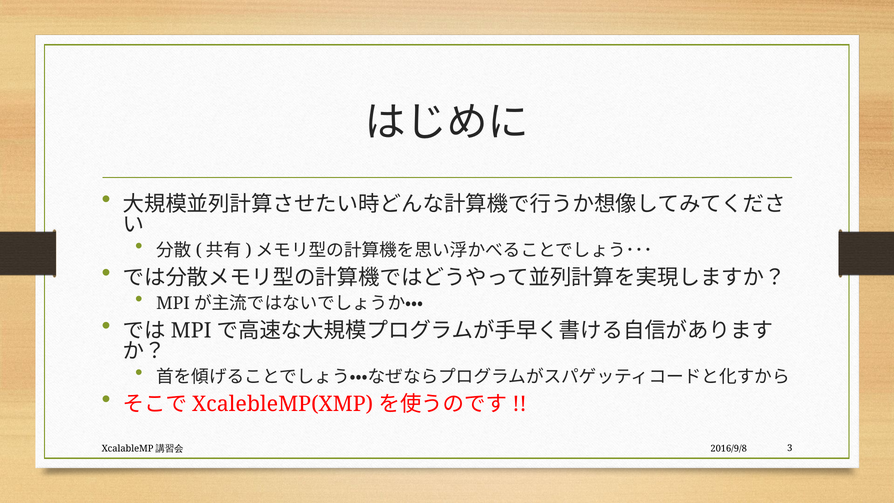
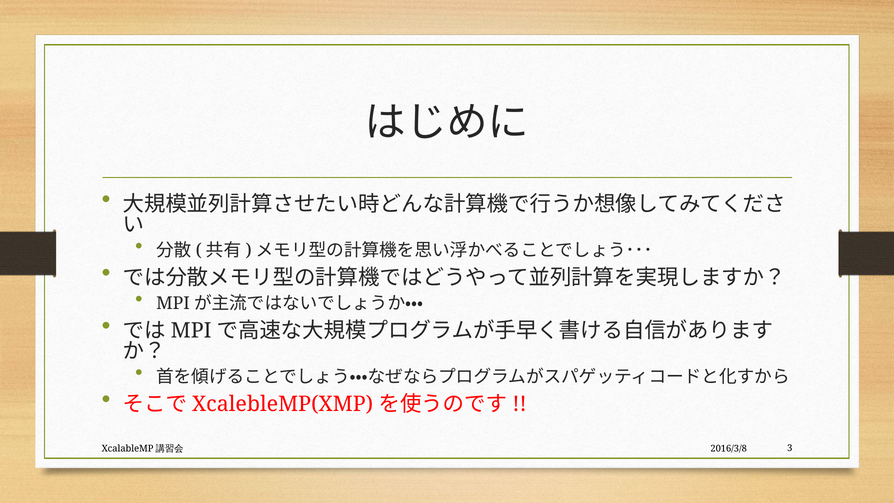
2016/9/8: 2016/9/8 -> 2016/3/8
